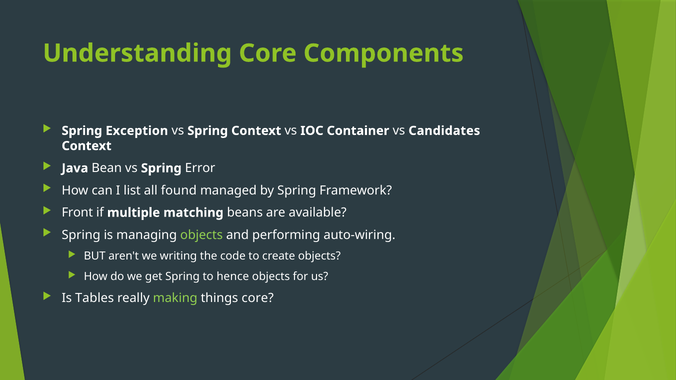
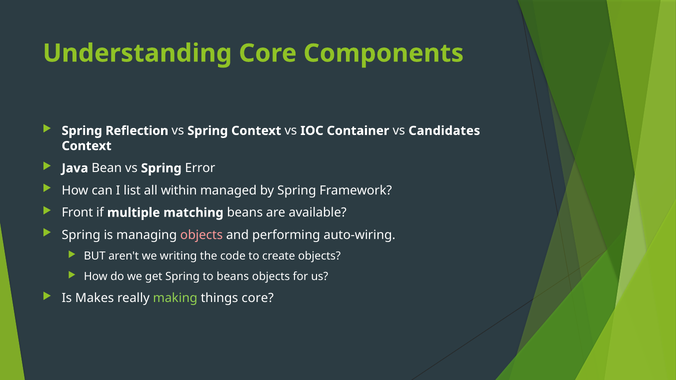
Exception: Exception -> Reflection
found: found -> within
objects at (202, 235) colour: light green -> pink
to hence: hence -> beans
Tables: Tables -> Makes
